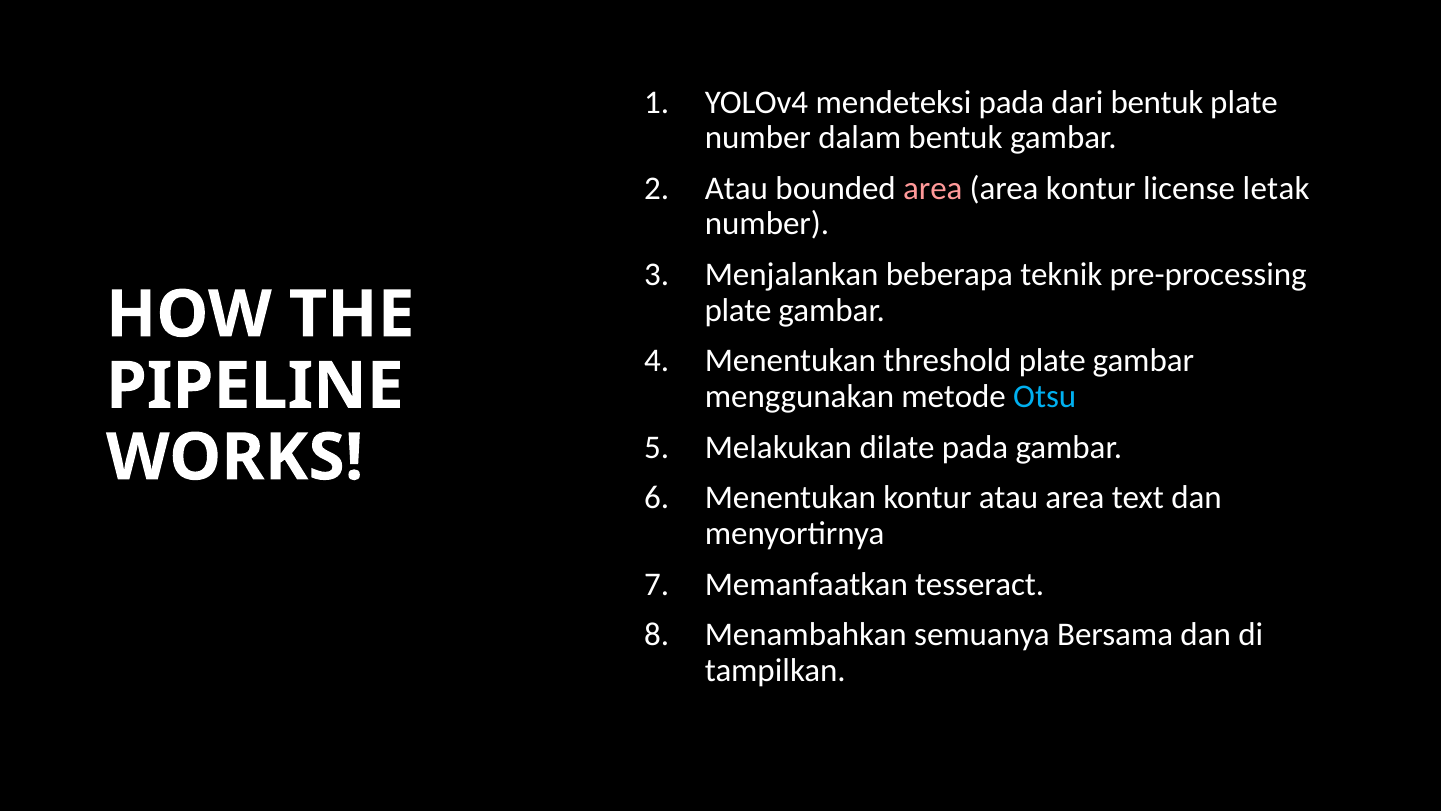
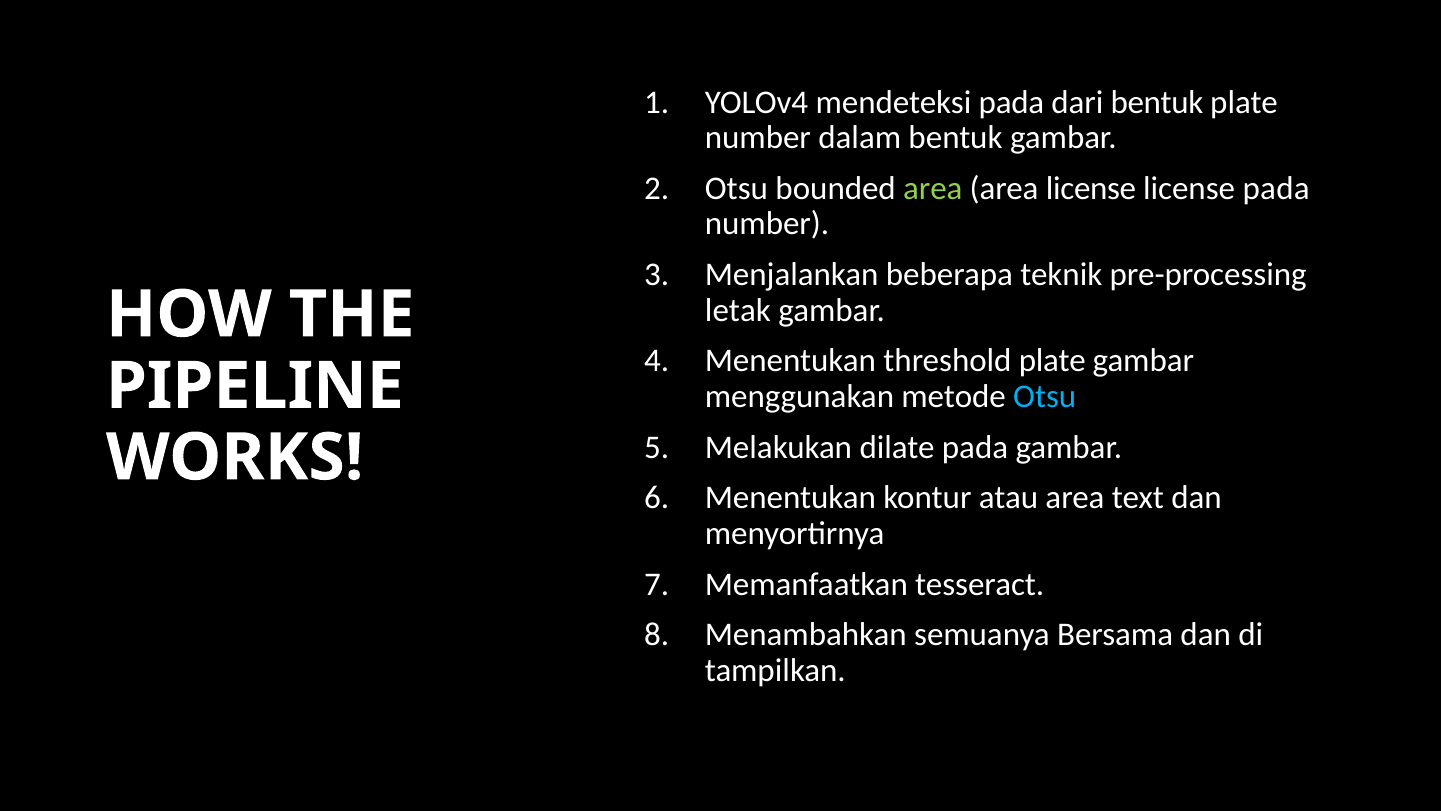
Atau at (736, 188): Atau -> Otsu
area at (933, 188) colour: pink -> light green
area kontur: kontur -> license
license letak: letak -> pada
plate at (738, 310): plate -> letak
